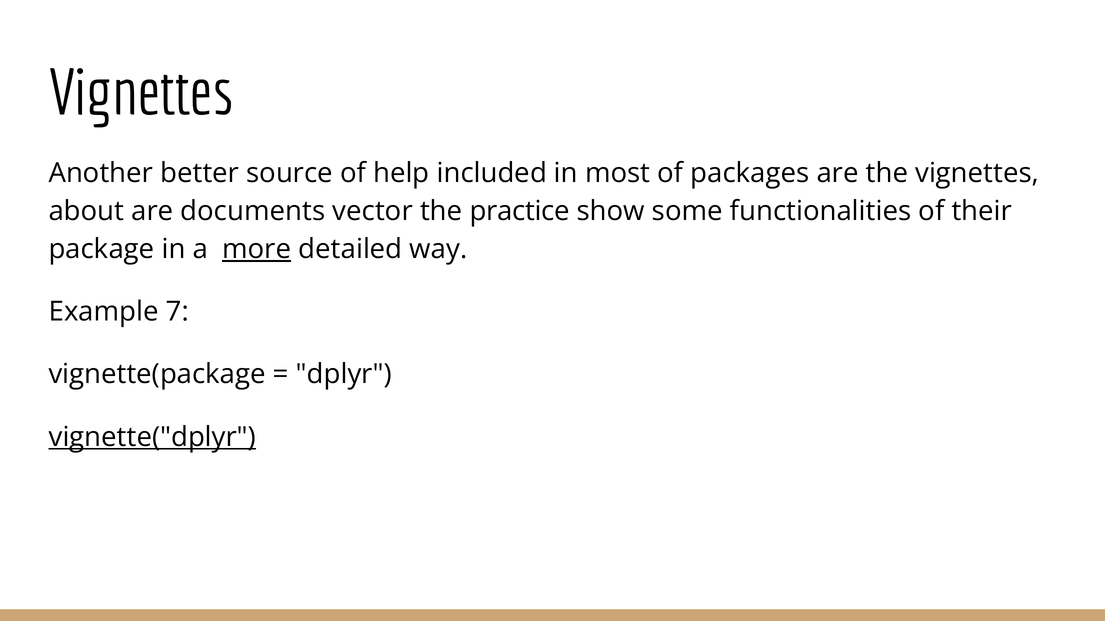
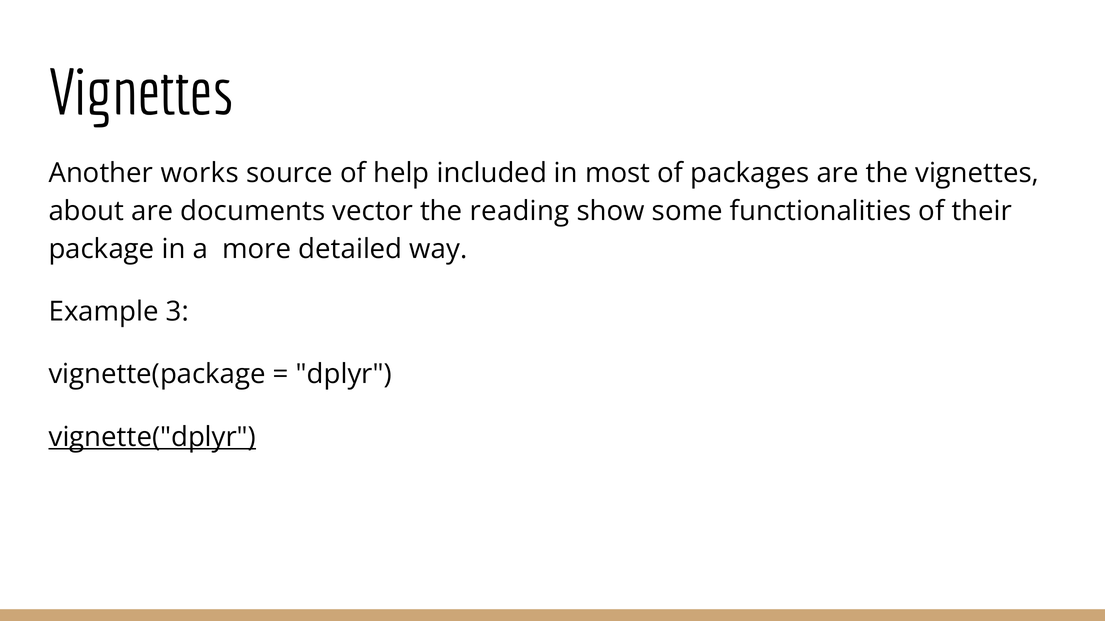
better: better -> works
practice: practice -> reading
more underline: present -> none
7: 7 -> 3
